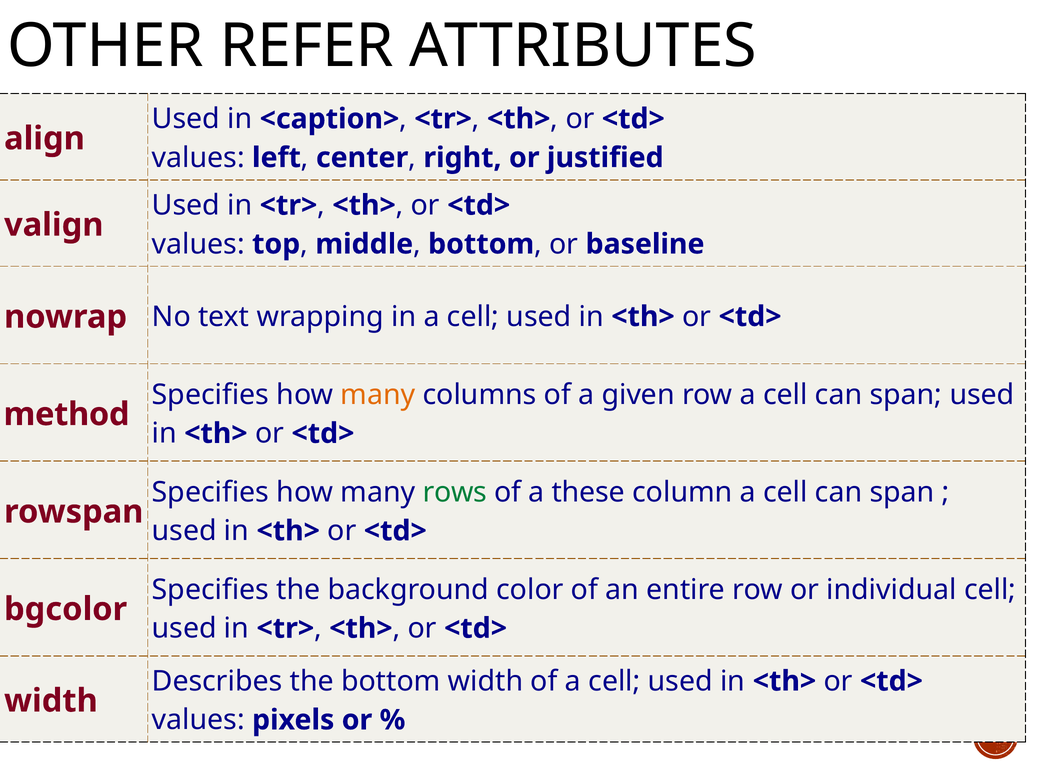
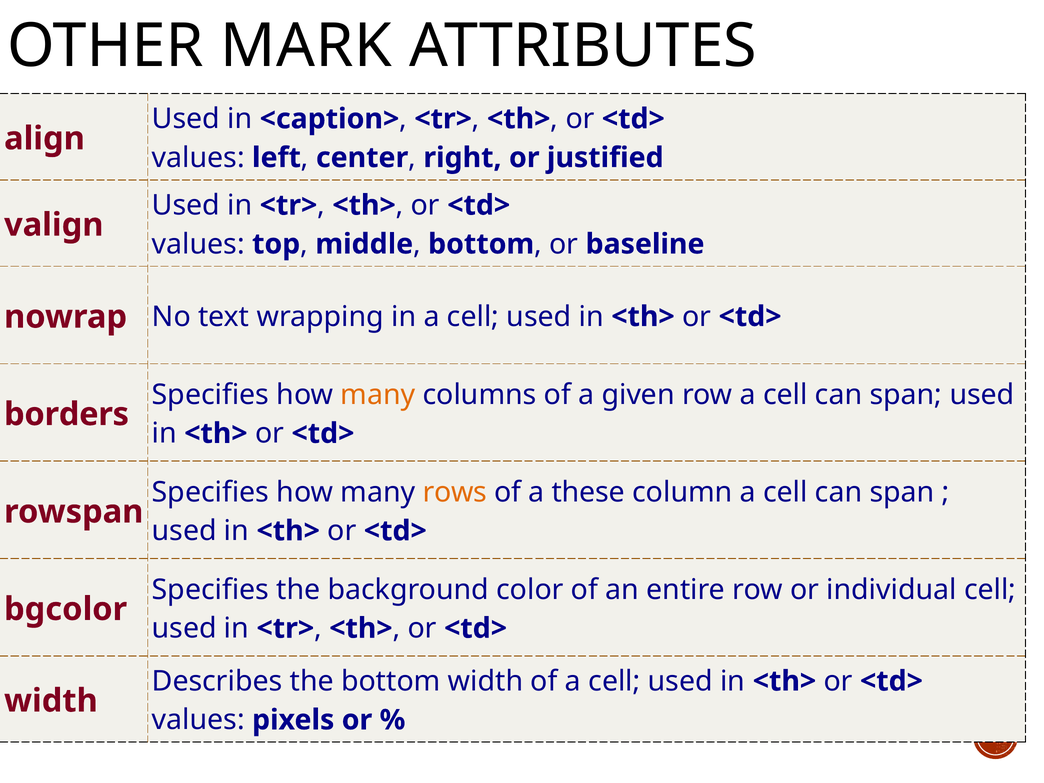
REFER: REFER -> MARK
method: method -> borders
rows colour: green -> orange
